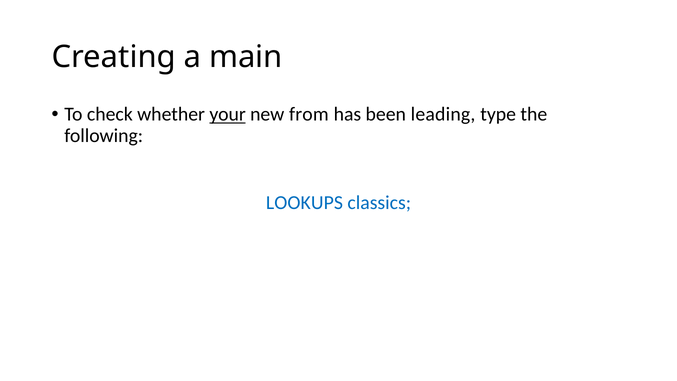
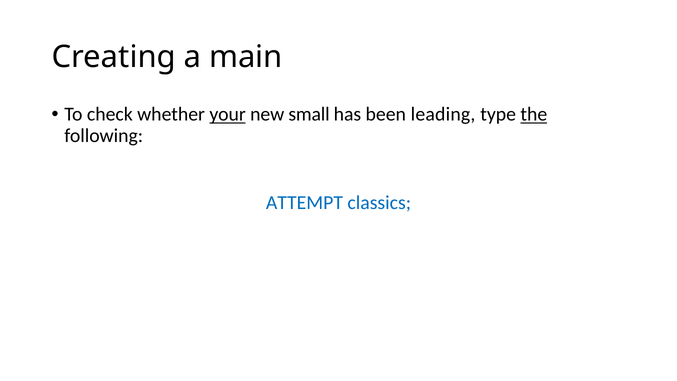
from: from -> small
the underline: none -> present
LOOKUPS: LOOKUPS -> ATTEMPT
